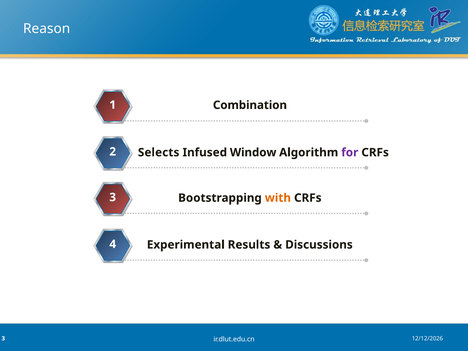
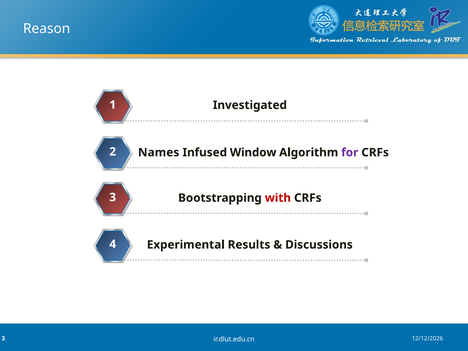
Combination: Combination -> Investigated
Selects: Selects -> Names
with colour: orange -> red
